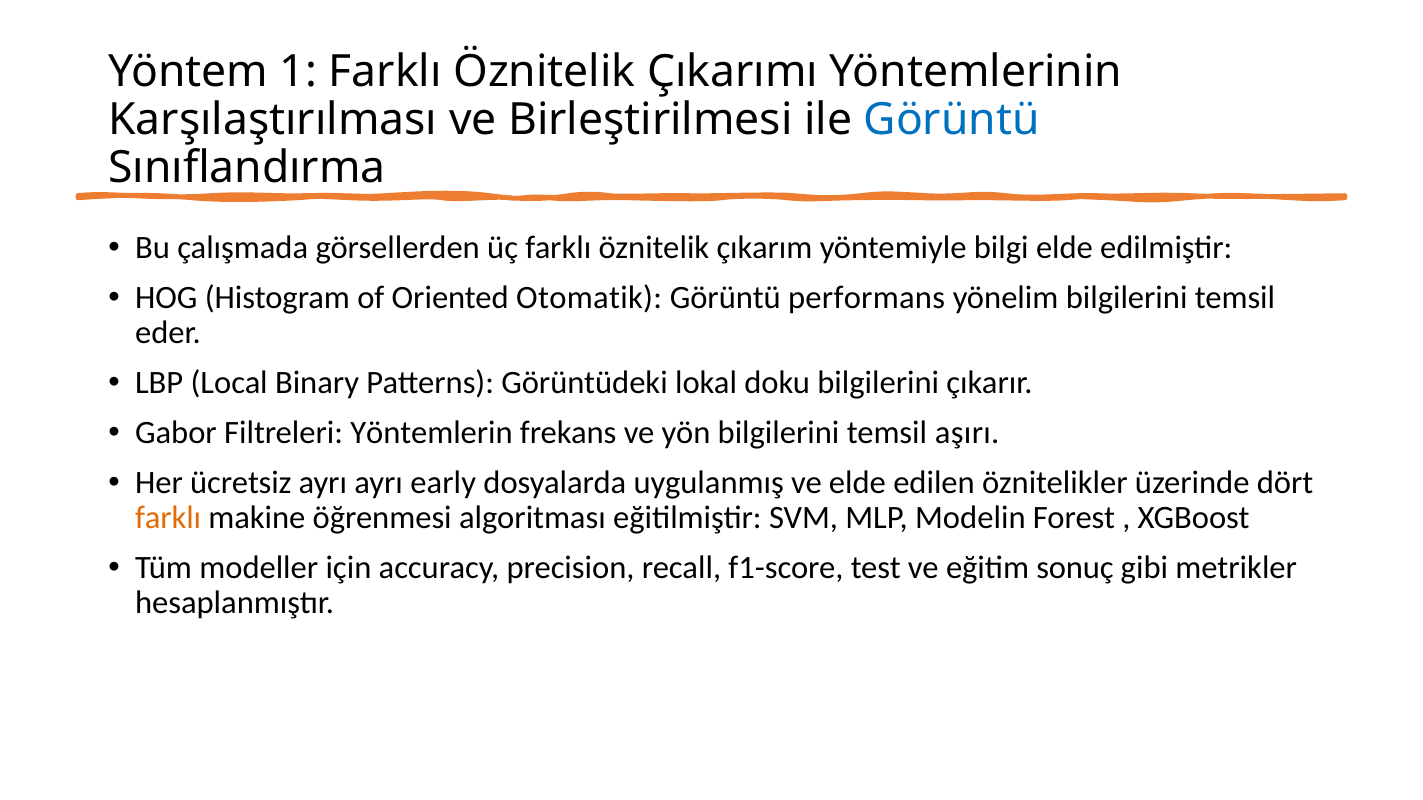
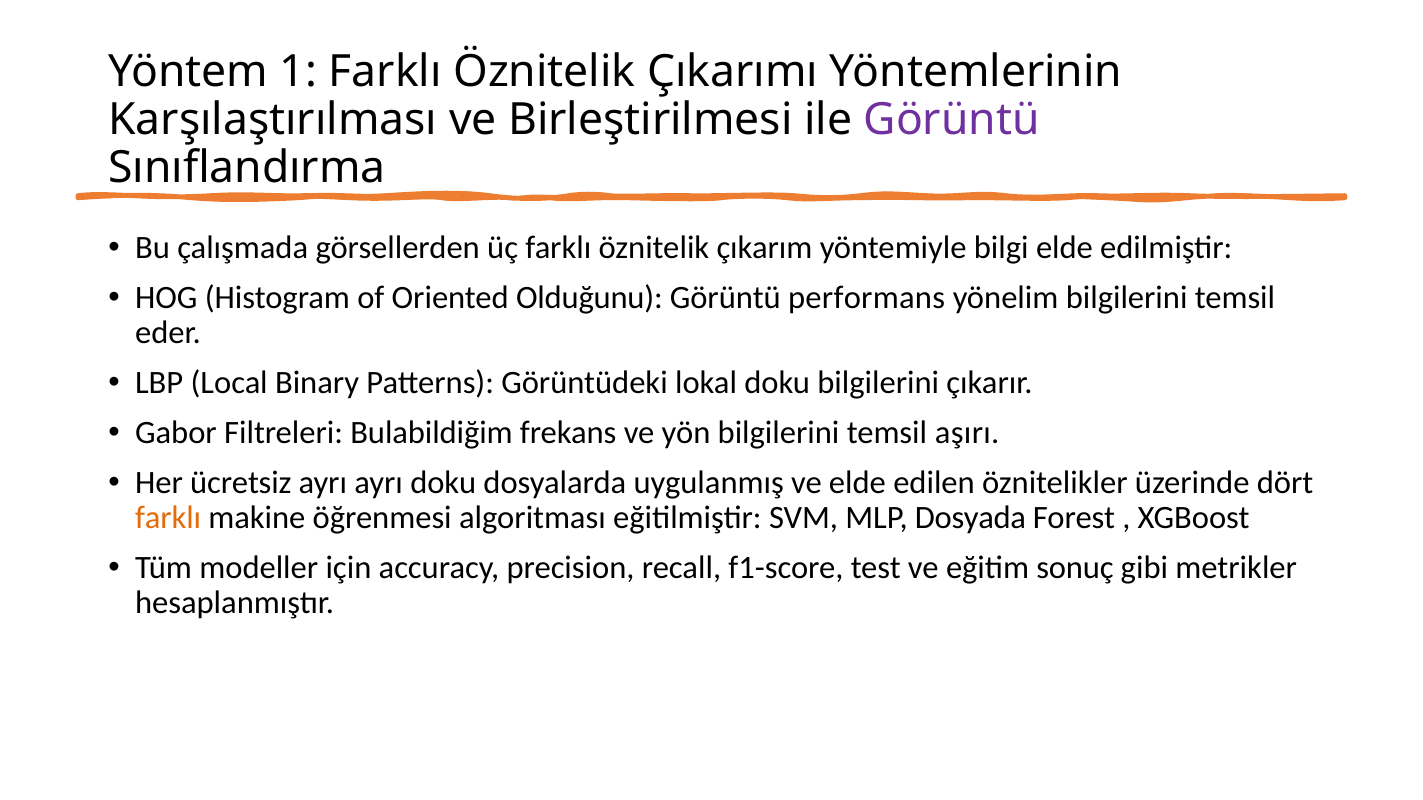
Görüntü at (952, 120) colour: blue -> purple
Otomatik: Otomatik -> Olduğunu
Yöntemlerin: Yöntemlerin -> Bulabildiğim
ayrı early: early -> doku
Modelin: Modelin -> Dosyada
